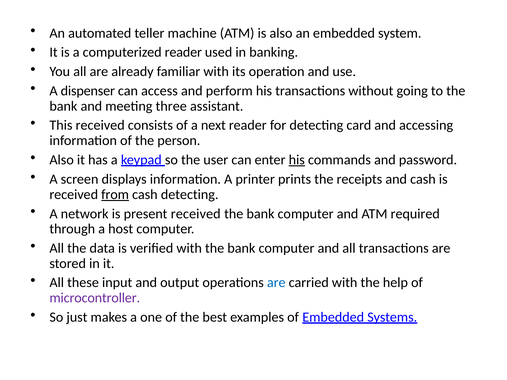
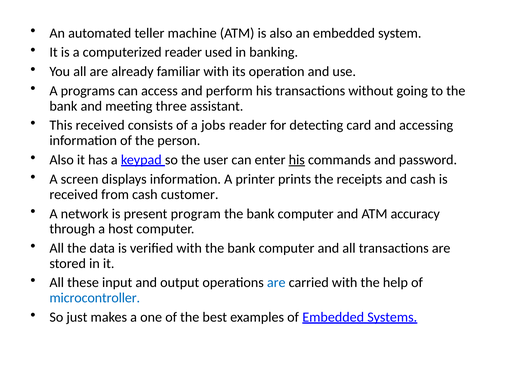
dispenser: dispenser -> programs
next: next -> jobs
from underline: present -> none
cash detecting: detecting -> customer
present received: received -> program
required: required -> accuracy
microcontroller colour: purple -> blue
